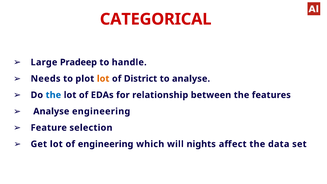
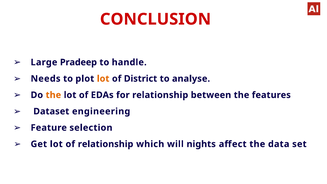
CATEGORICAL: CATEGORICAL -> CONCLUSION
the at (53, 95) colour: blue -> orange
Analyse at (51, 111): Analyse -> Dataset
of engineering: engineering -> relationship
